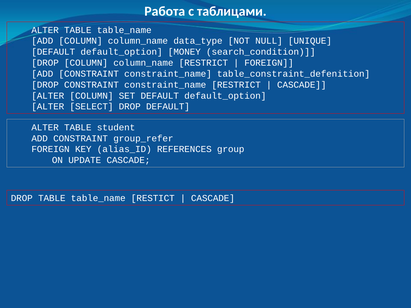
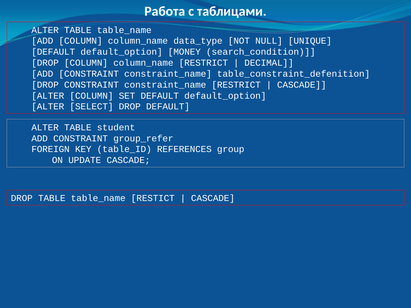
FOREIGN at (269, 63): FOREIGN -> DECIMAL
alias_ID: alias_ID -> table_ID
